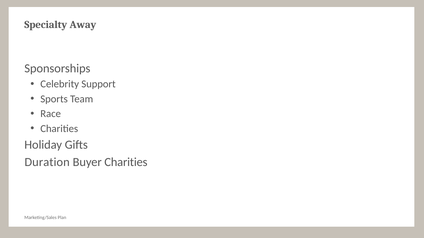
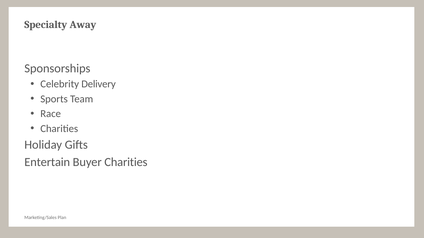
Support: Support -> Delivery
Duration: Duration -> Entertain
